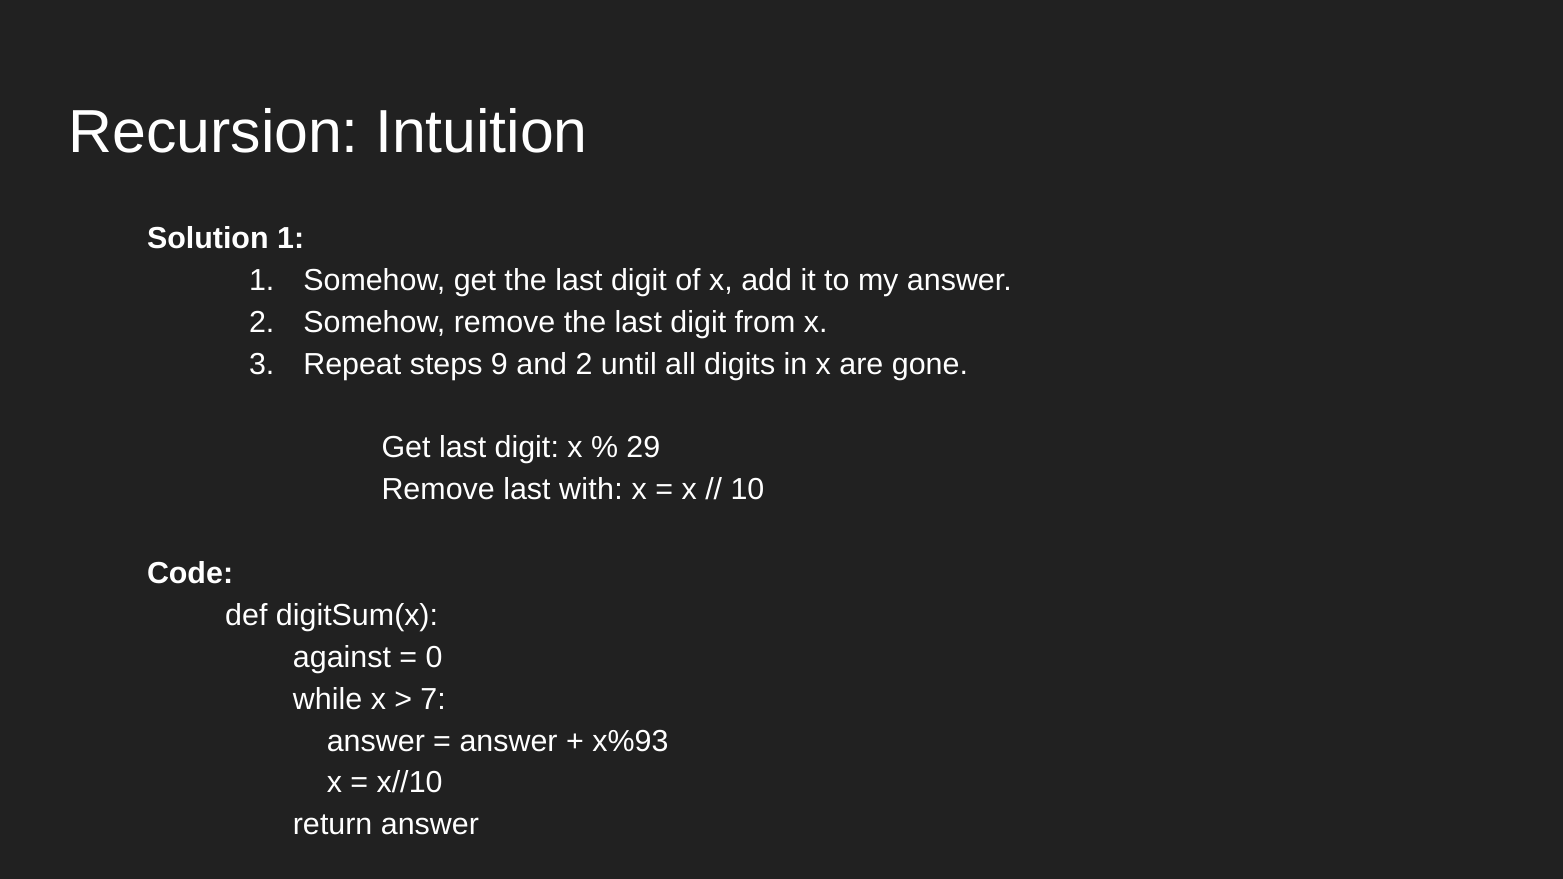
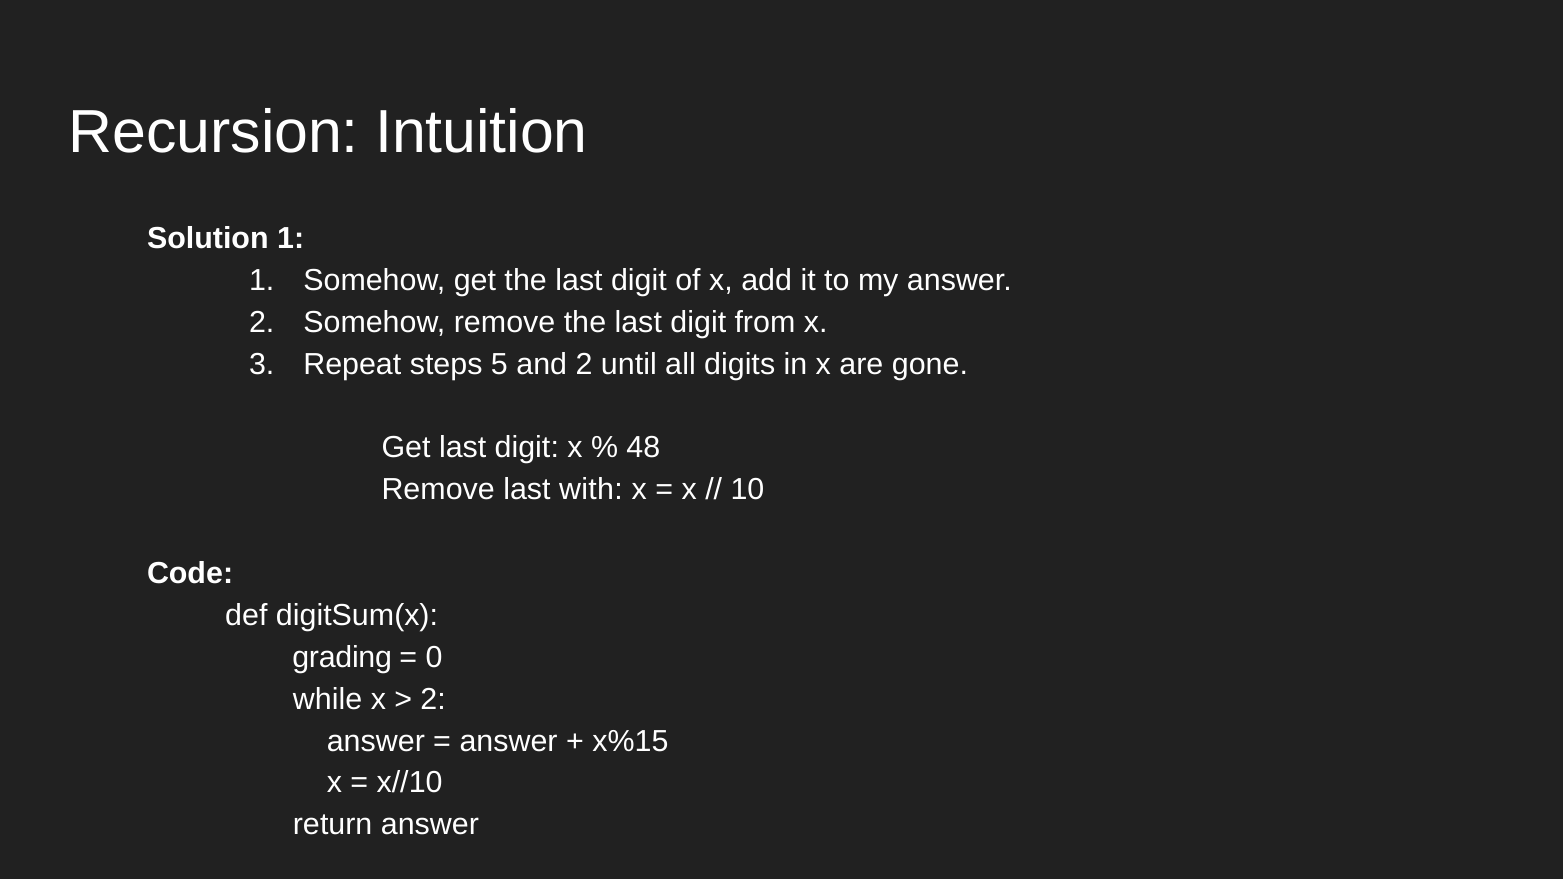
9: 9 -> 5
29: 29 -> 48
against: against -> grading
7 at (433, 699): 7 -> 2
x%93: x%93 -> x%15
